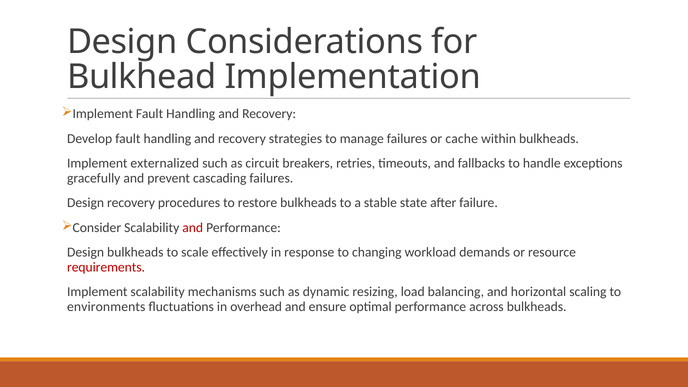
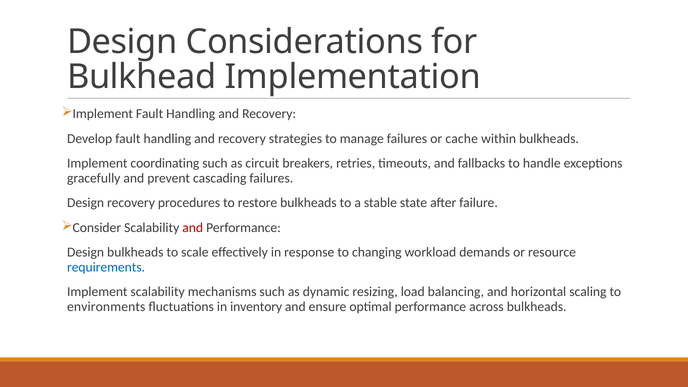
externalized: externalized -> coordinating
requirements colour: red -> blue
overhead: overhead -> inventory
